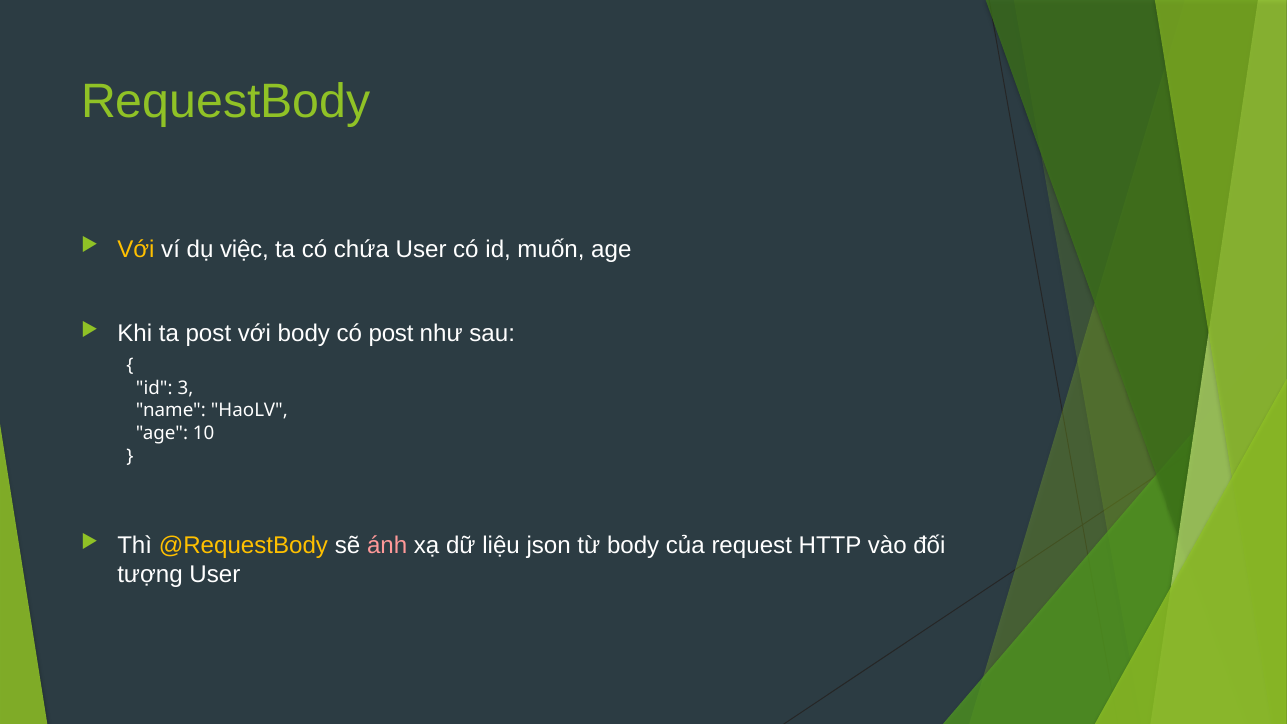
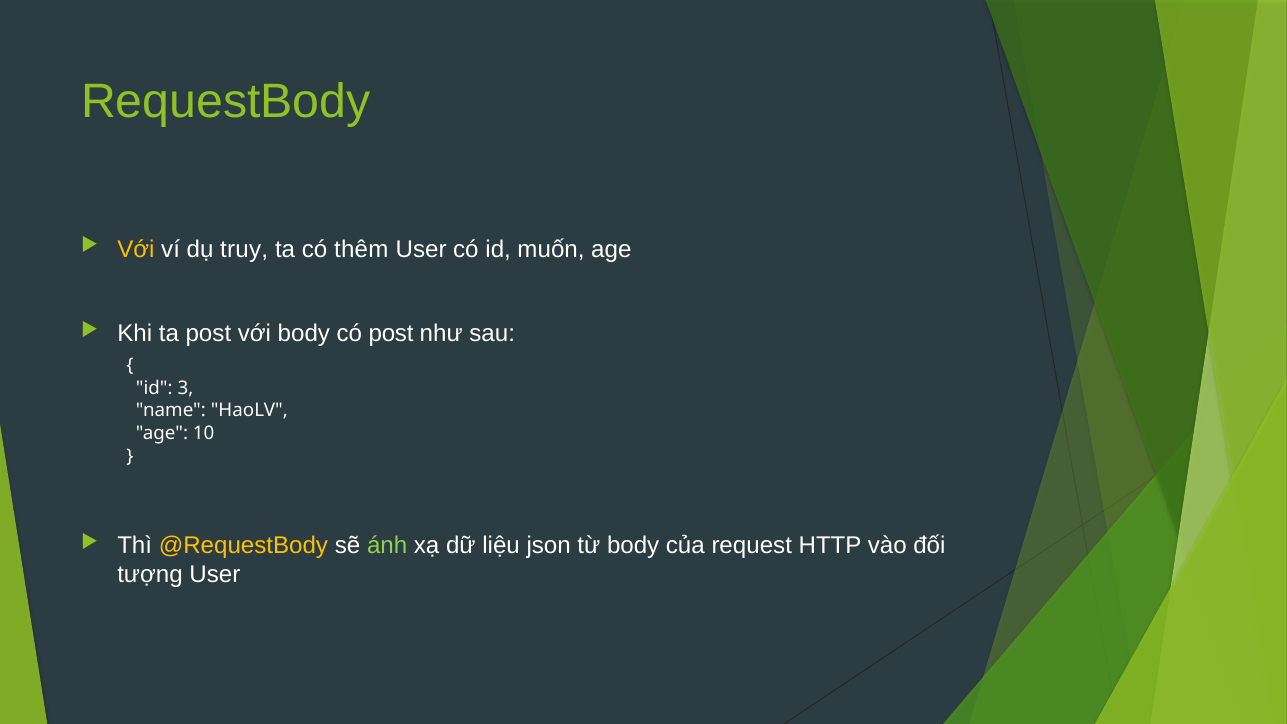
việc: việc -> truy
chứa: chứa -> thêm
ánh colour: pink -> light green
